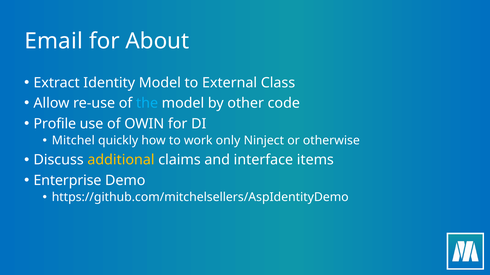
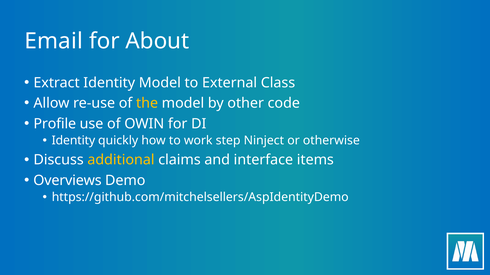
the colour: light blue -> yellow
Mitchel at (73, 141): Mitchel -> Identity
only: only -> step
Enterprise: Enterprise -> Overviews
